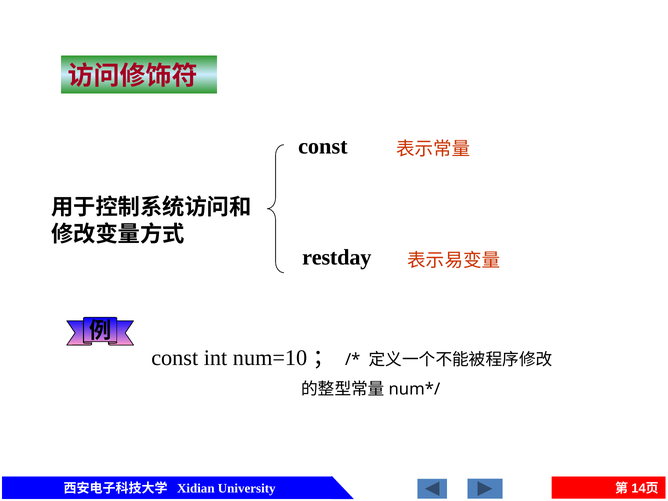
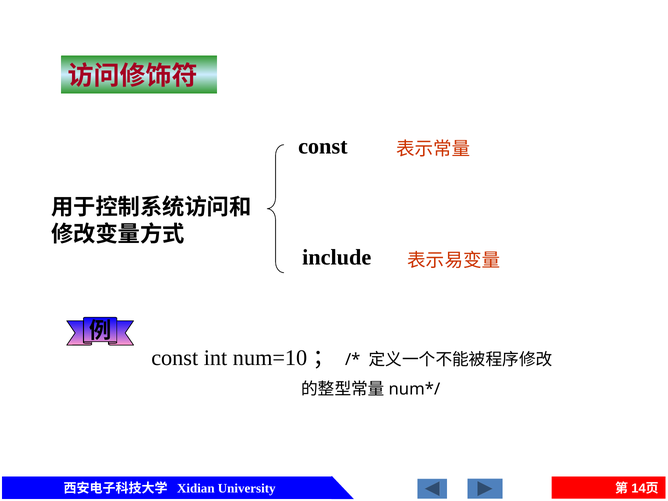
restday: restday -> include
